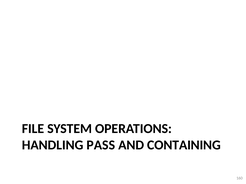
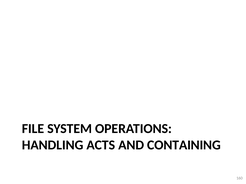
PASS: PASS -> ACTS
